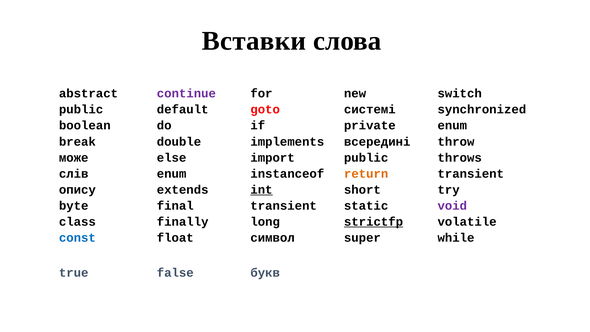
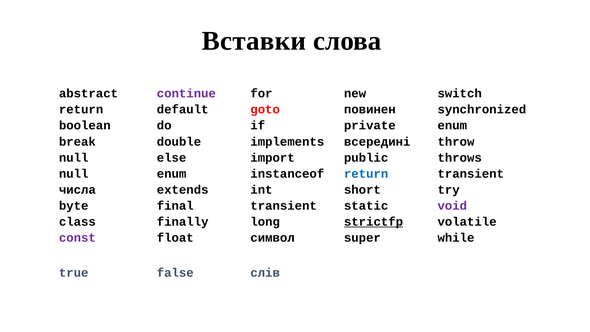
public at (81, 110): public -> return
системі: системі -> повинен
може at (74, 158): може -> null
слів at (74, 174): слів -> null
return at (366, 174) colour: orange -> blue
опису: опису -> числа
int underline: present -> none
const colour: blue -> purple
букв: букв -> слів
